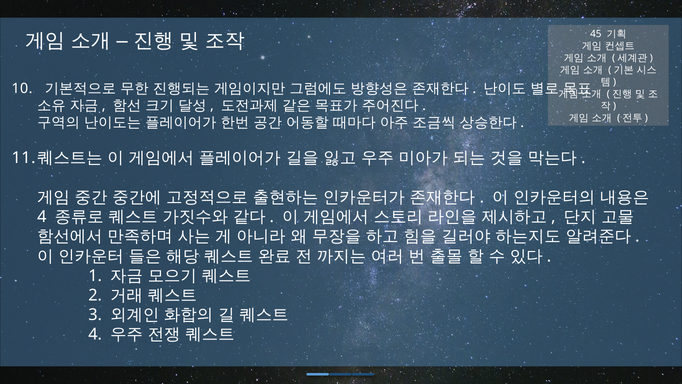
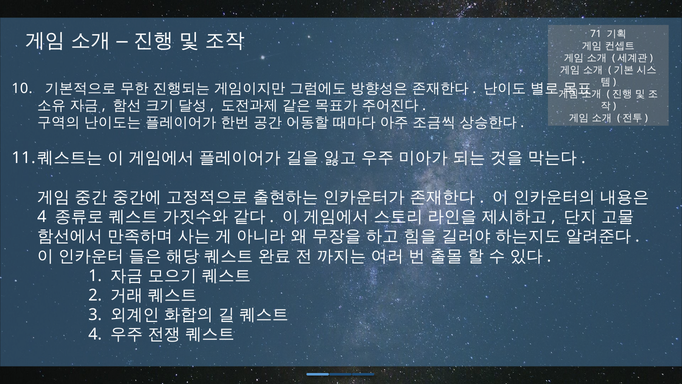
45: 45 -> 71
